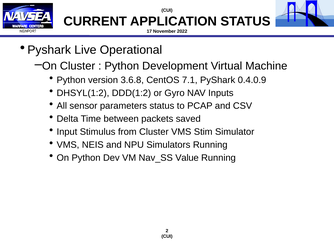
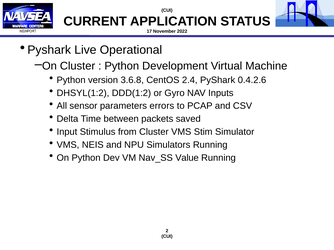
7.1: 7.1 -> 2.4
0.4.0.9: 0.4.0.9 -> 0.4.2.6
parameters status: status -> errors
